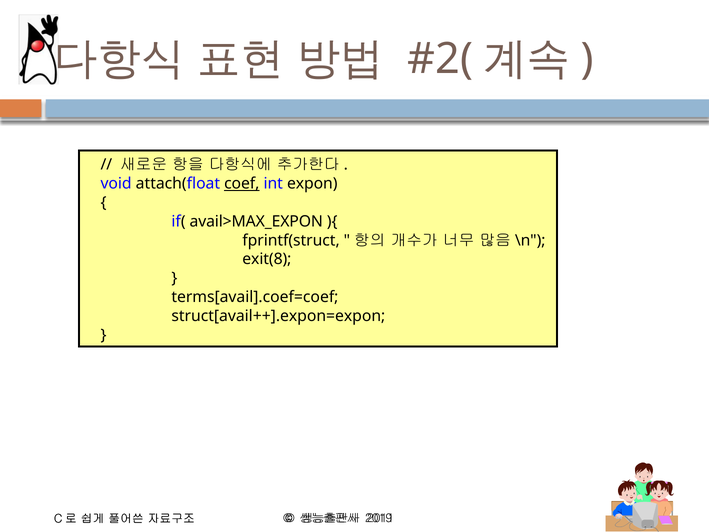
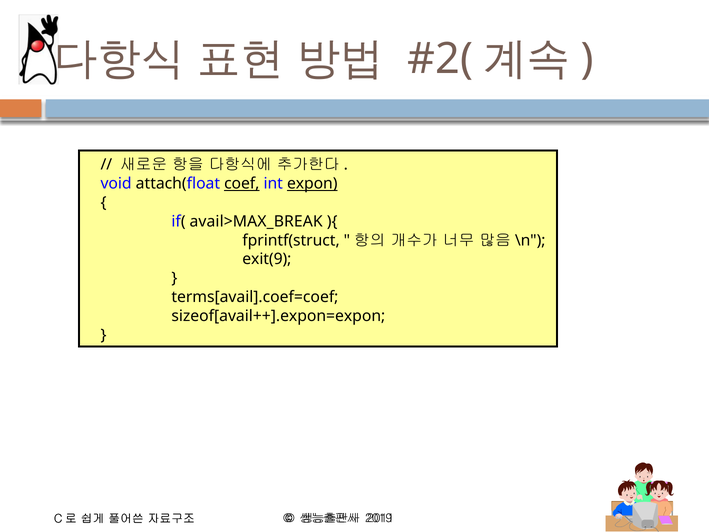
expon underline: none -> present
avail>MAX_EXPON: avail>MAX_EXPON -> avail>MAX_BREAK
exit(8: exit(8 -> exit(9
struct[avail++].expon=expon: struct[avail++].expon=expon -> sizeof[avail++].expon=expon
